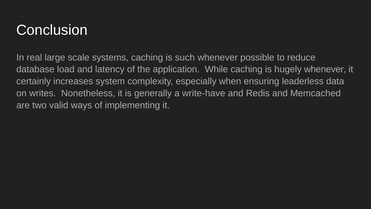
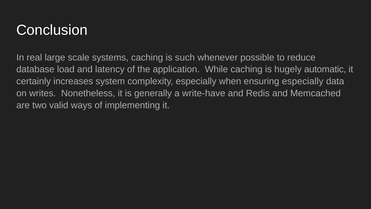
hugely whenever: whenever -> automatic
ensuring leaderless: leaderless -> especially
